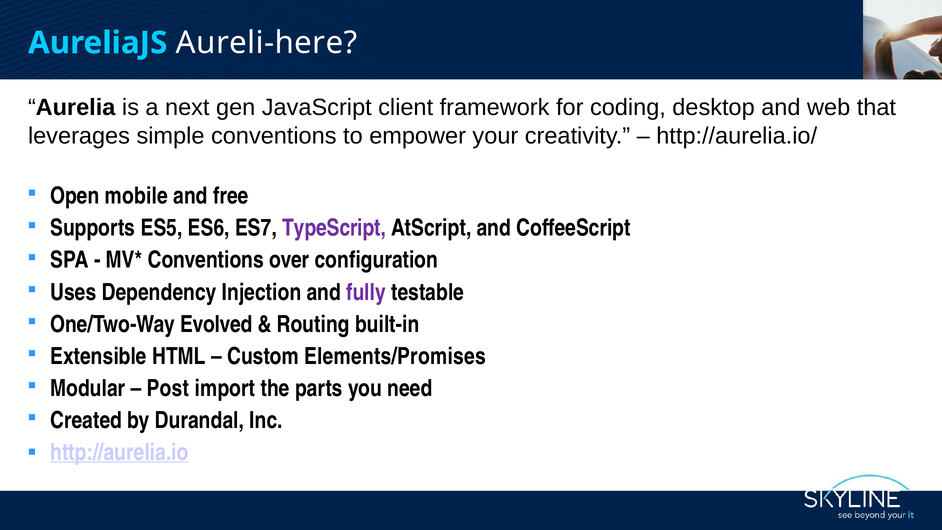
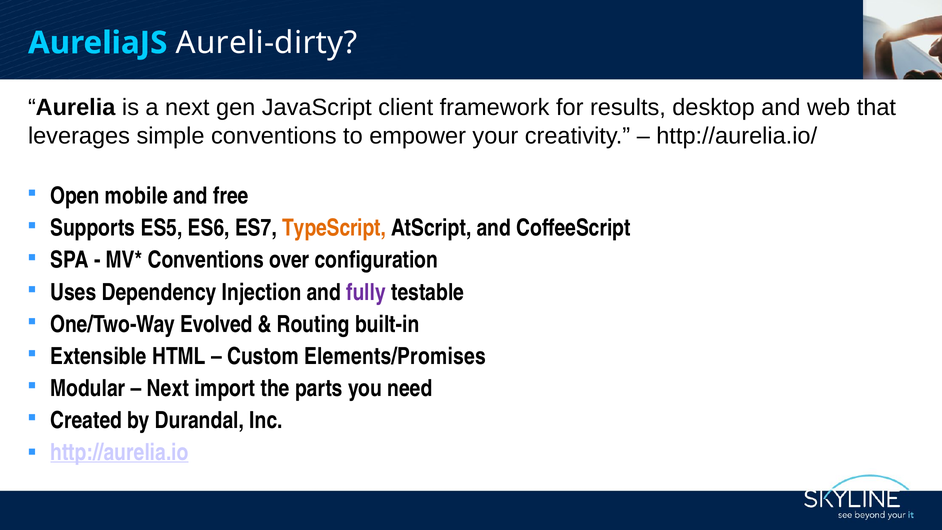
Aureli-here: Aureli-here -> Aureli-dirty
coding: coding -> results
TypeScript colour: purple -> orange
Post at (168, 388): Post -> Next
